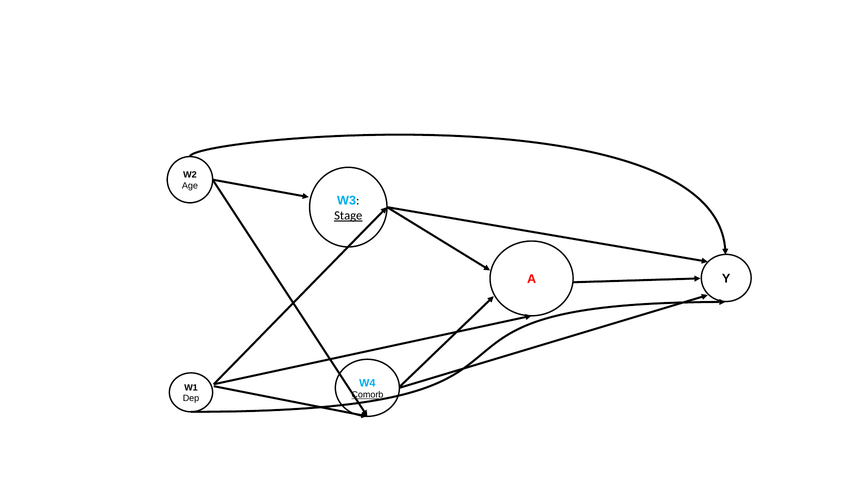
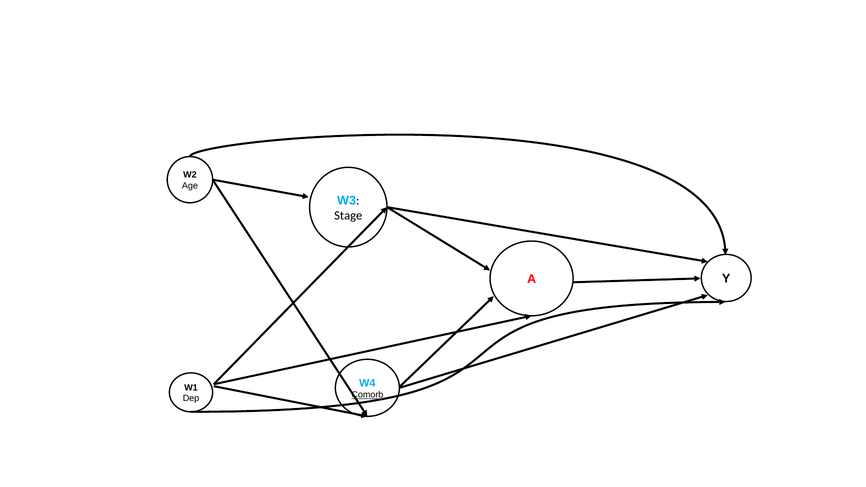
Stage underline: present -> none
